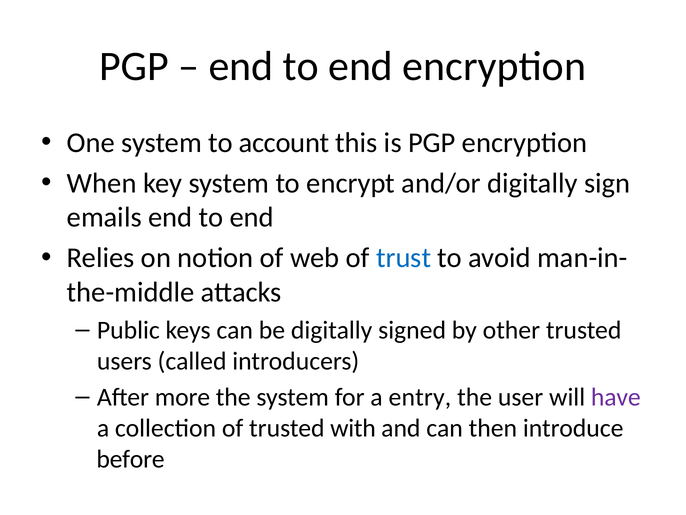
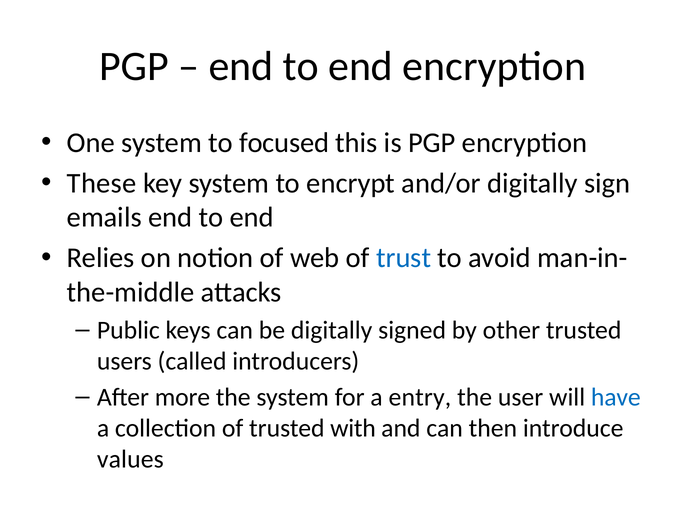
account: account -> focused
When: When -> These
have colour: purple -> blue
before: before -> values
